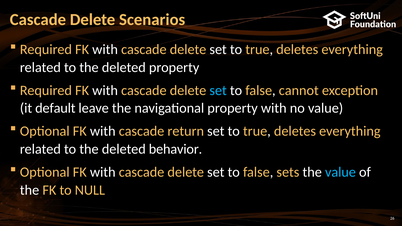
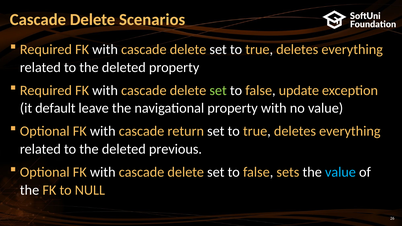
set at (218, 90) colour: light blue -> light green
cannot: cannot -> update
behavior: behavior -> previous
